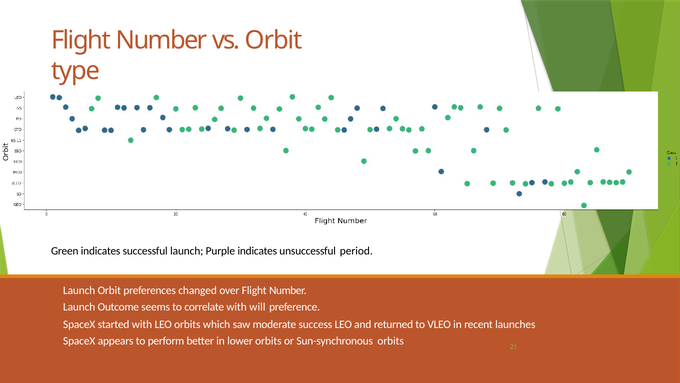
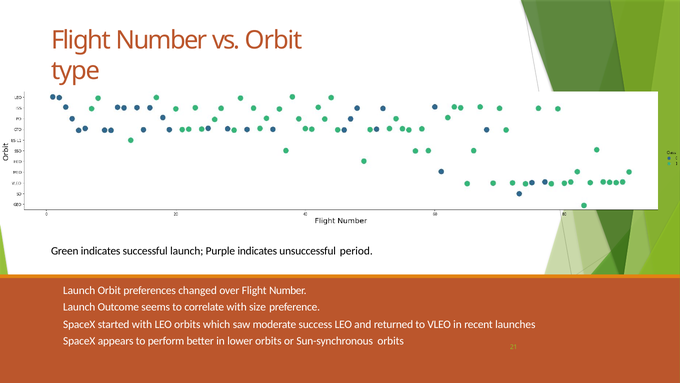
will: will -> size
